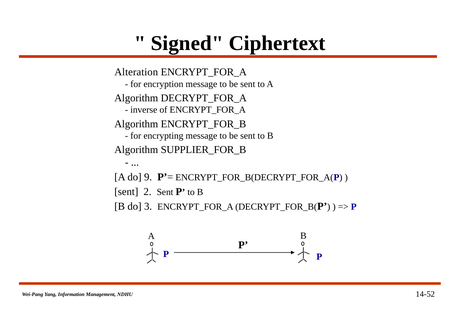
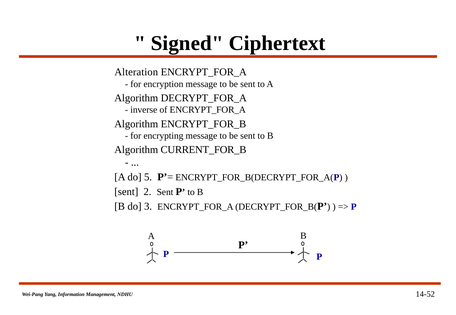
SUPPLIER_FOR_B: SUPPLIER_FOR_B -> CURRENT_FOR_B
9: 9 -> 5
